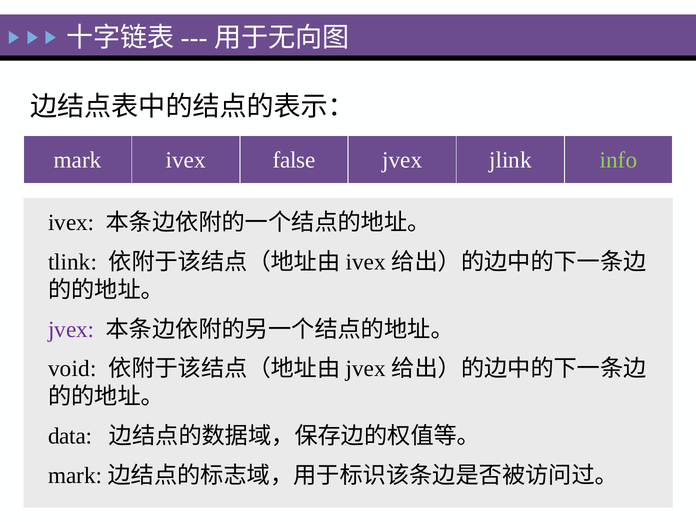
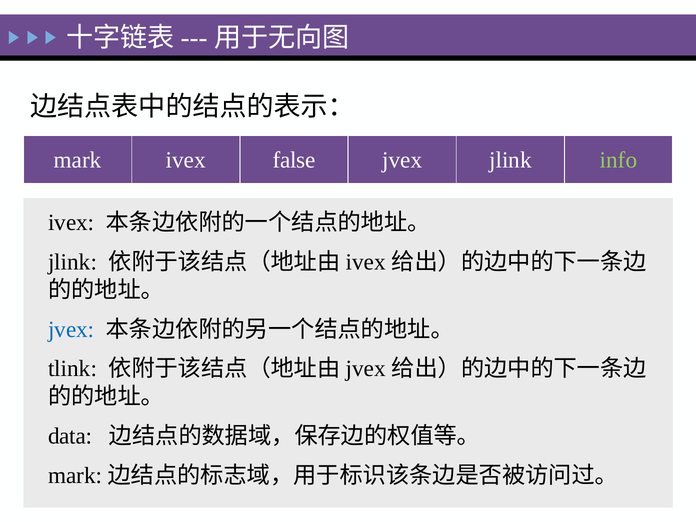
tlink at (73, 262): tlink -> jlink
jvex at (71, 329) colour: purple -> blue
void: void -> tlink
